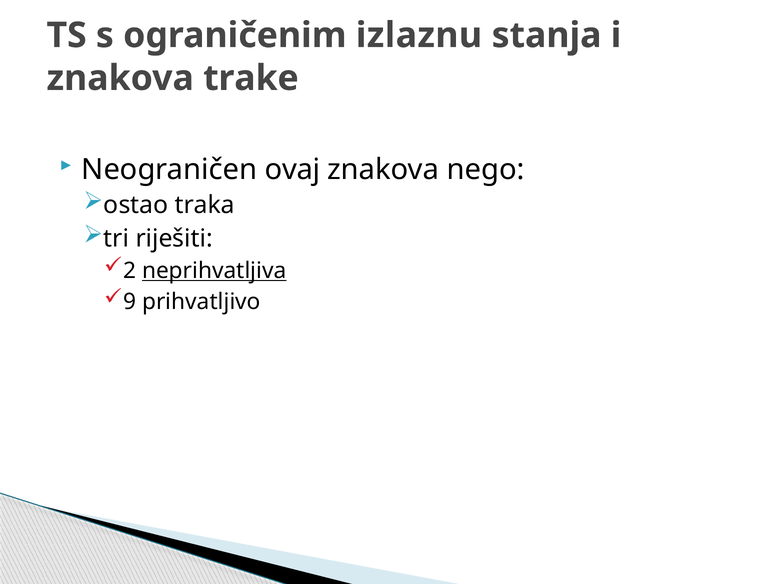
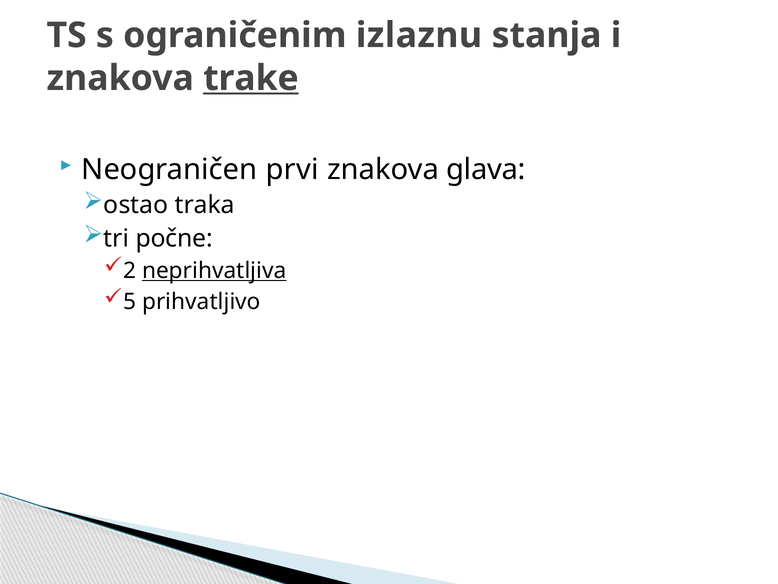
trake underline: none -> present
ovaj: ovaj -> prvi
nego: nego -> glava
riješiti: riješiti -> počne
9: 9 -> 5
